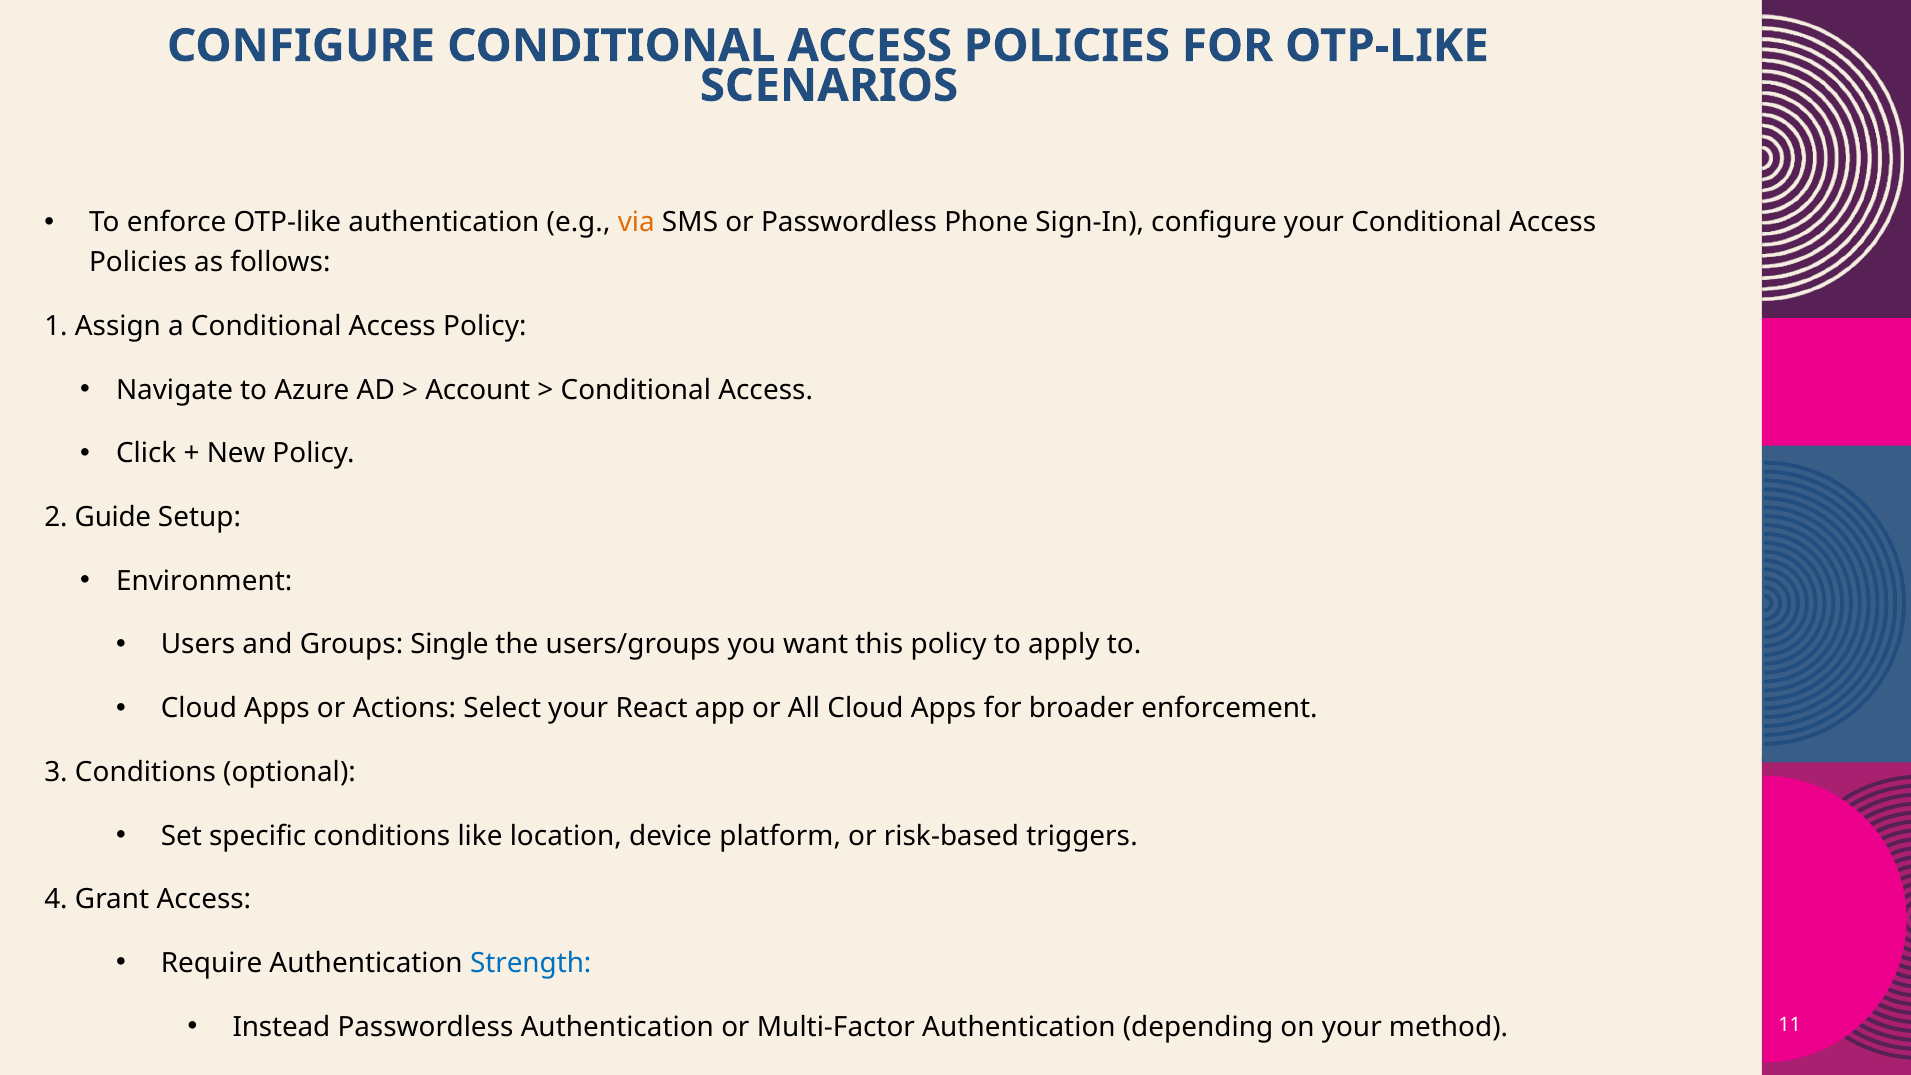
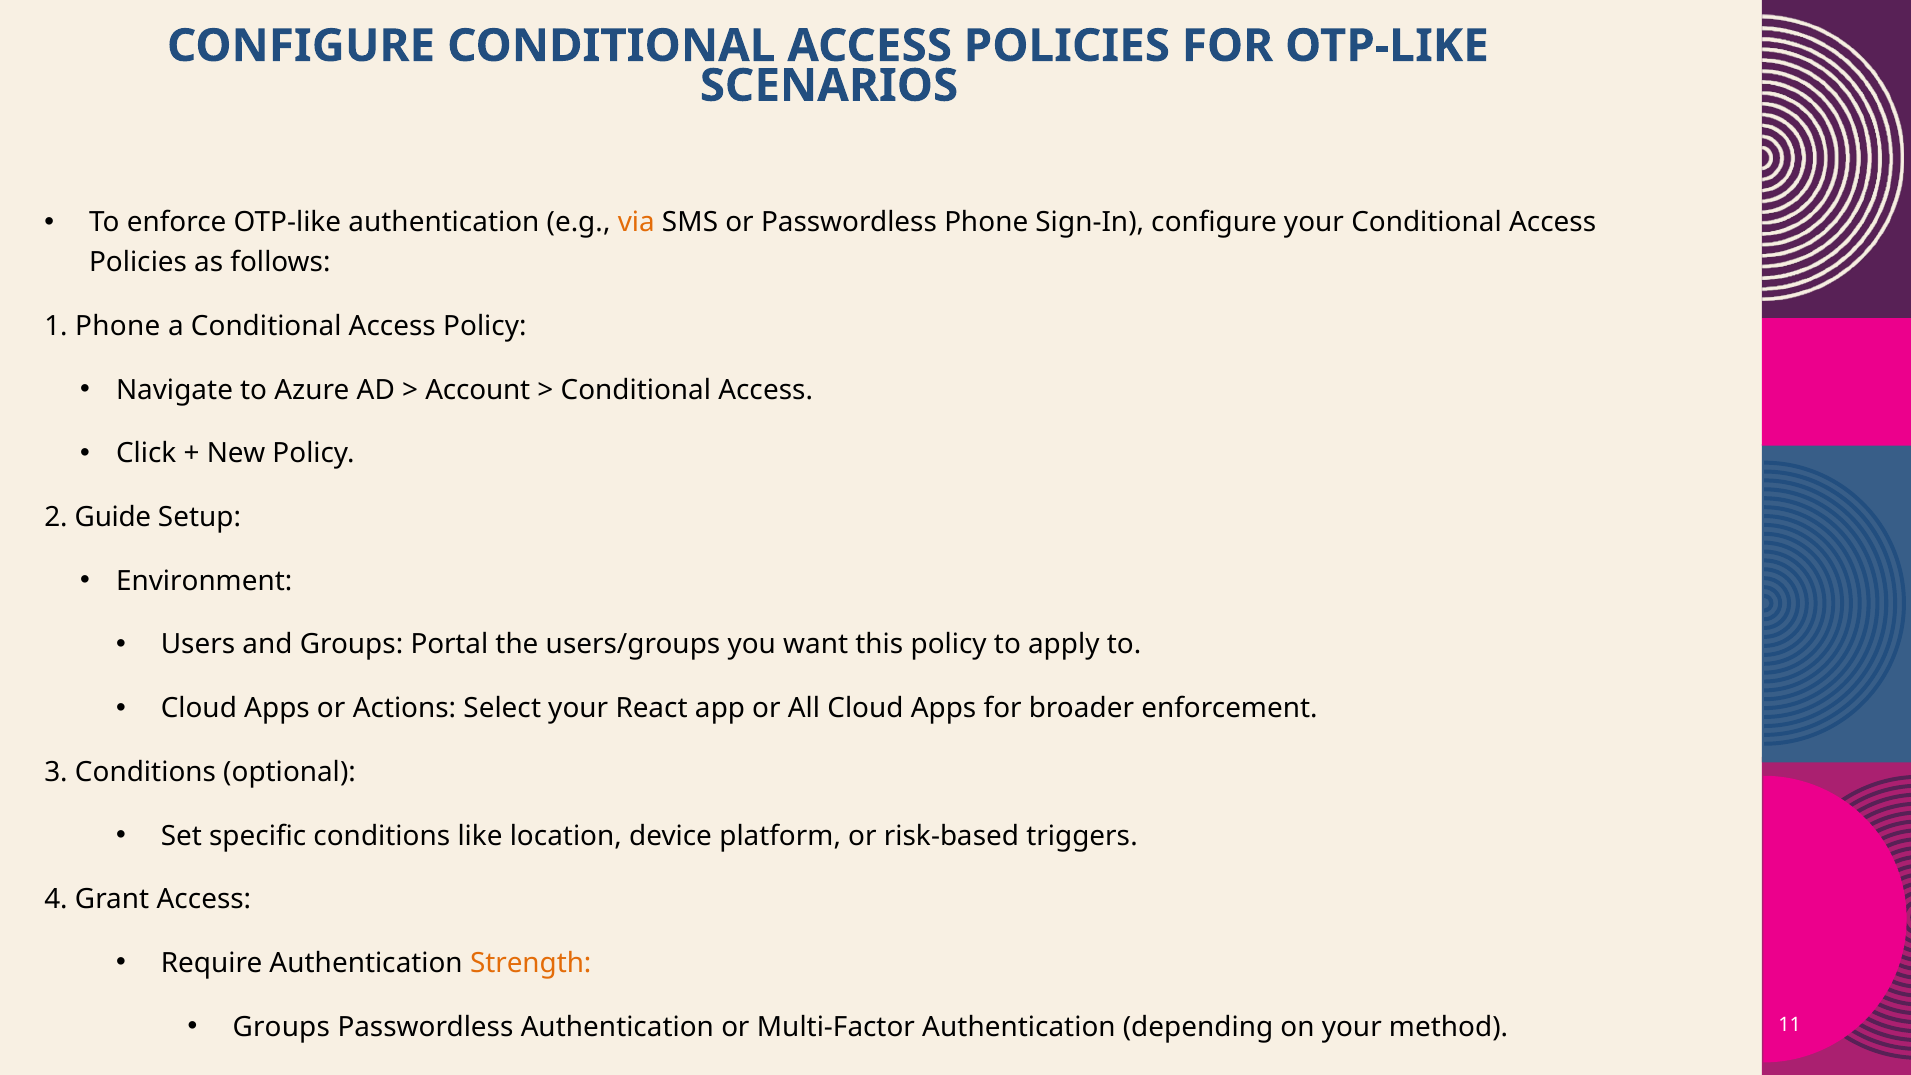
1 Assign: Assign -> Phone
Single: Single -> Portal
Strength colour: blue -> orange
Instead at (281, 1027): Instead -> Groups
